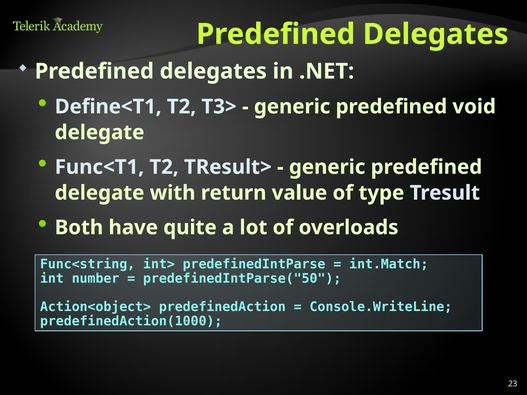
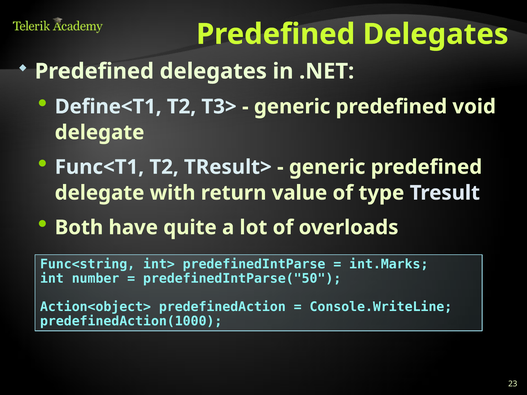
int.Match: int.Match -> int.Marks
